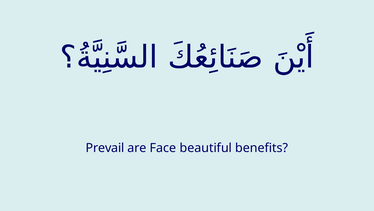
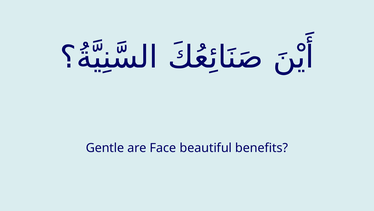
Prevail: Prevail -> Gentle
